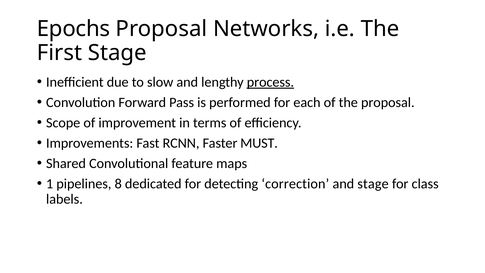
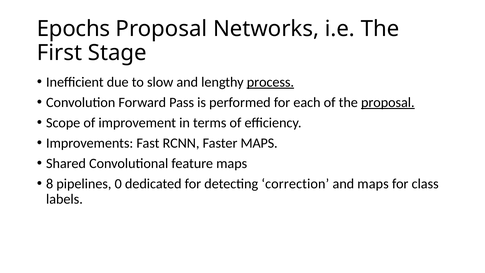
proposal at (388, 102) underline: none -> present
Faster MUST: MUST -> MAPS
1: 1 -> 8
8: 8 -> 0
and stage: stage -> maps
